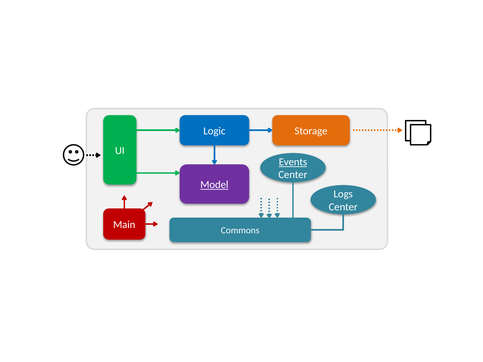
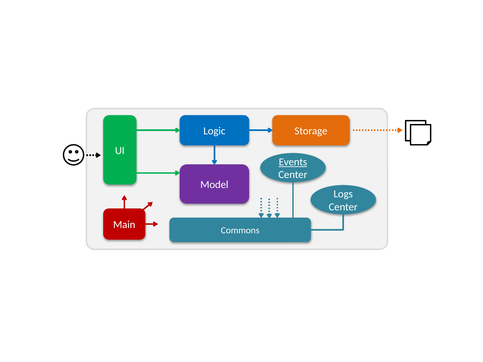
Model underline: present -> none
